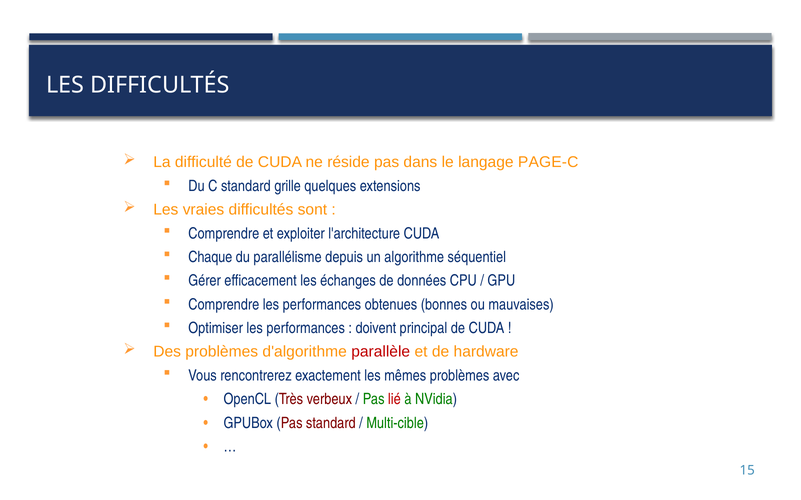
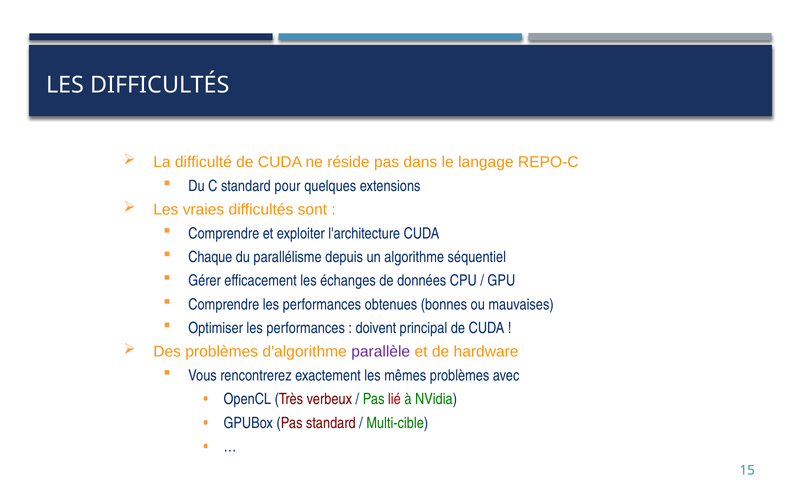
PAGE-C: PAGE-C -> REPO-C
grille: grille -> pour
parallèle colour: red -> purple
